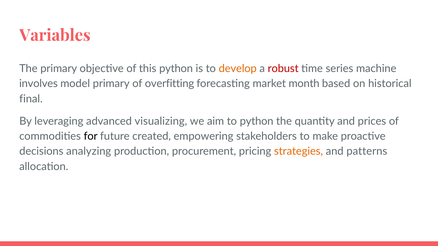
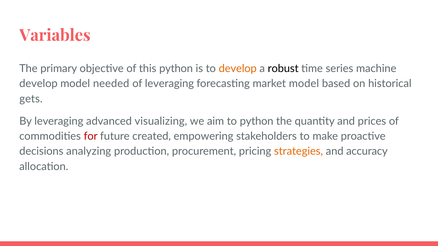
robust colour: red -> black
involves at (39, 84): involves -> develop
model primary: primary -> needed
of overfitting: overfitting -> leveraging
market month: month -> model
final: final -> gets
for colour: black -> red
patterns: patterns -> accuracy
